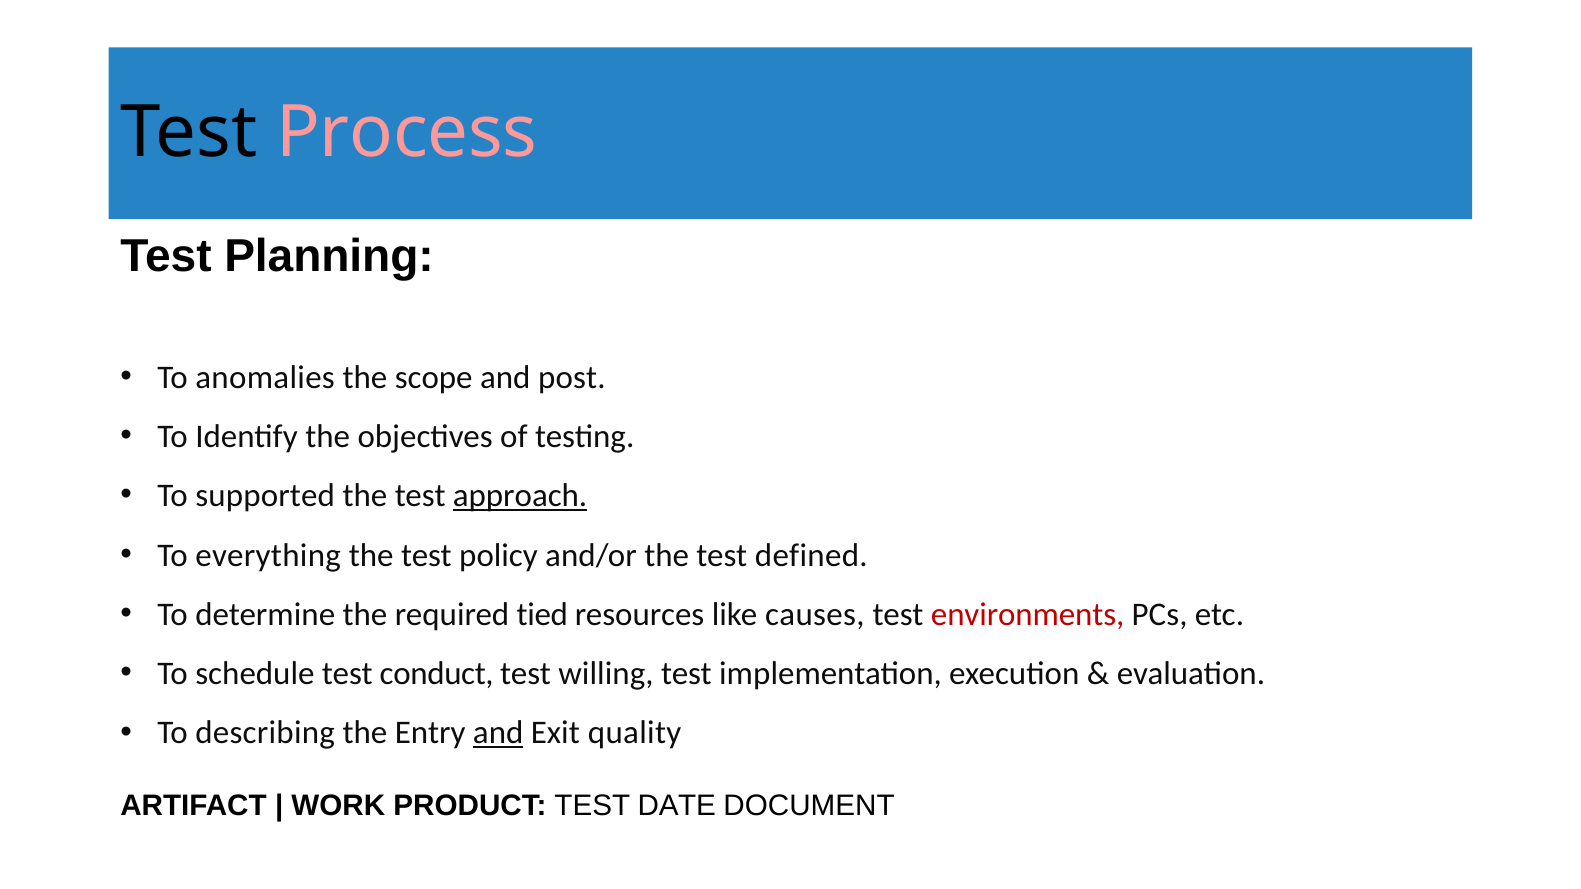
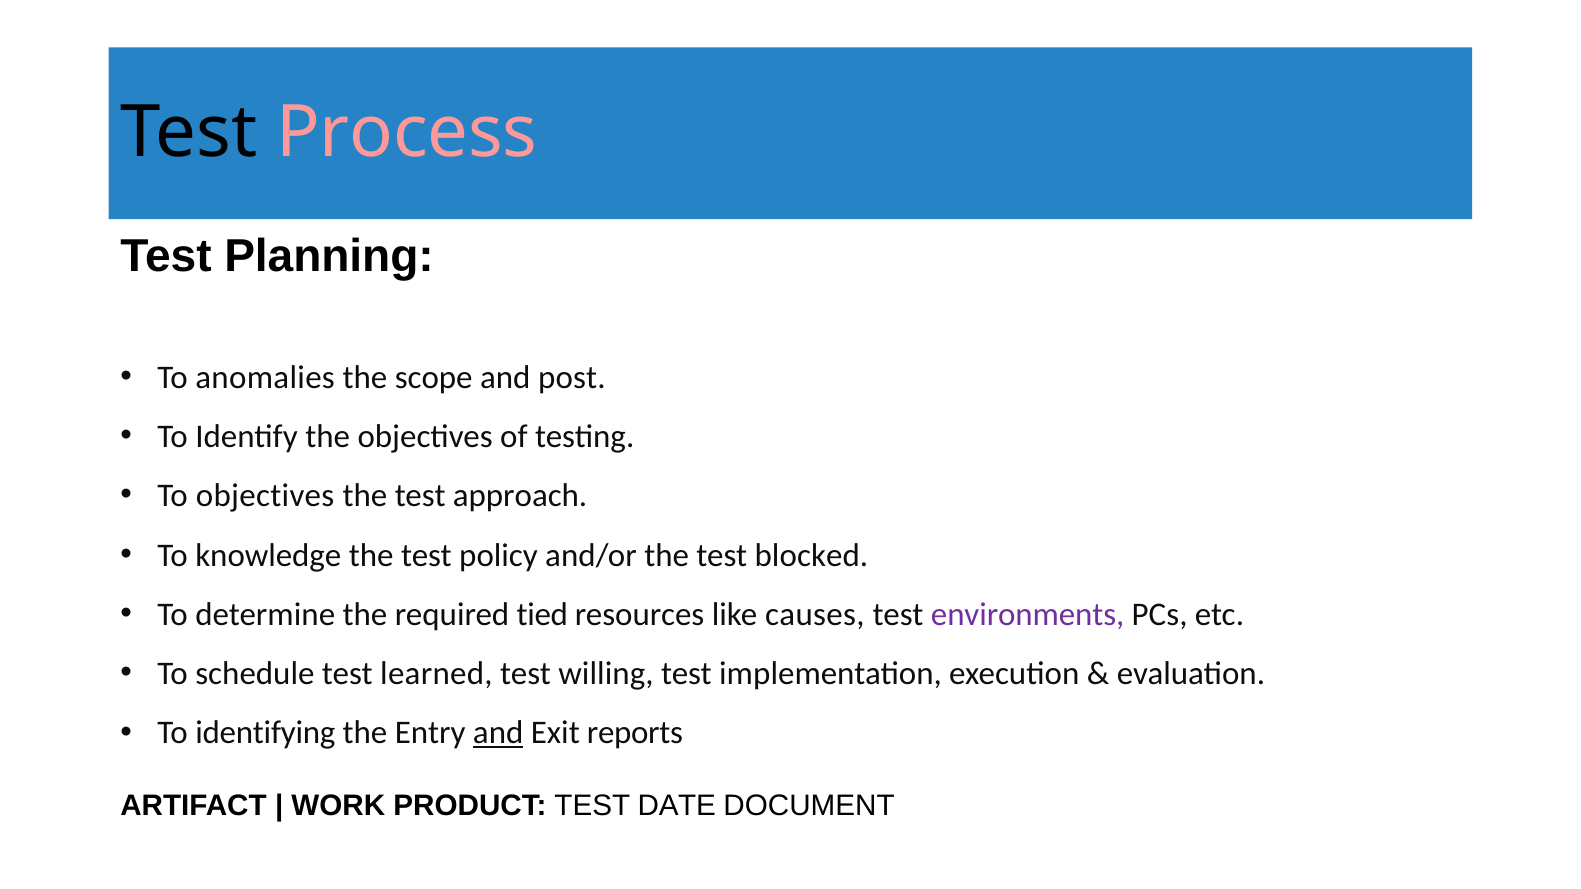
To supported: supported -> objectives
approach underline: present -> none
everything: everything -> knowledge
defined: defined -> blocked
environments colour: red -> purple
conduct: conduct -> learned
describing: describing -> identifying
quality: quality -> reports
